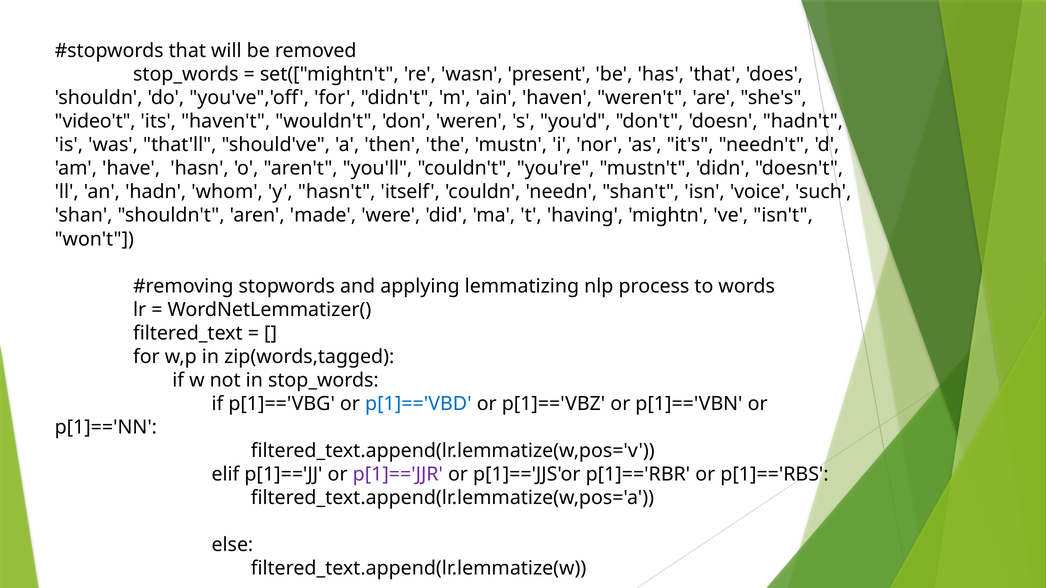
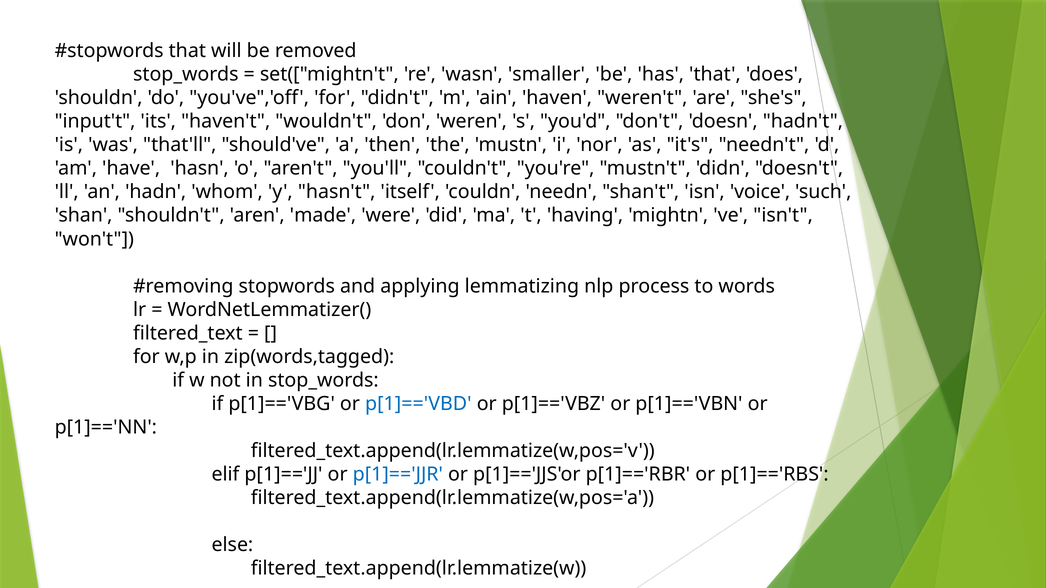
present: present -> smaller
video't: video't -> input't
p[1]=='JJR colour: purple -> blue
